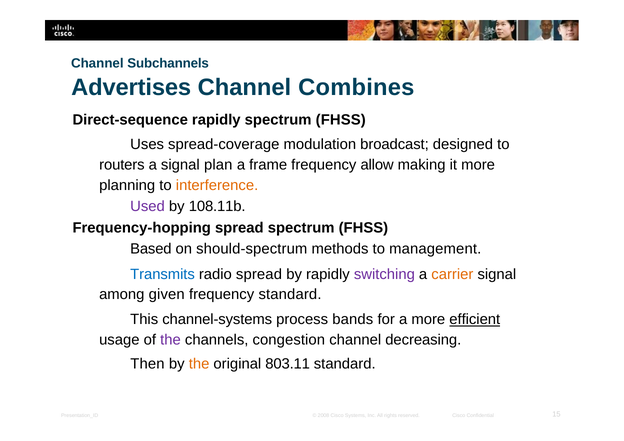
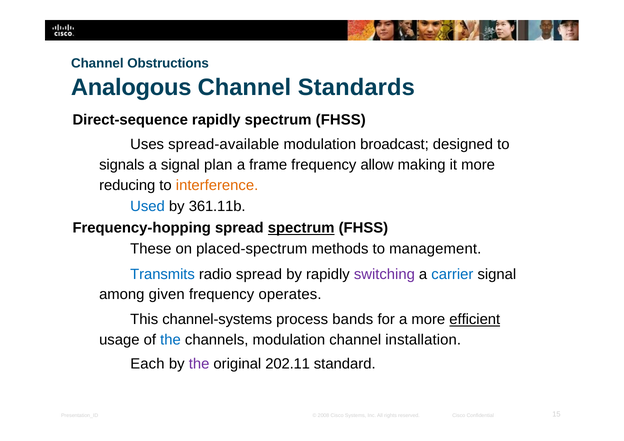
Subchannels: Subchannels -> Obstructions
Advertises: Advertises -> Analogous
Combines: Combines -> Standards
spread-coverage: spread-coverage -> spread-available
routers: routers -> signals
planning: planning -> reducing
Used colour: purple -> blue
108.11b: 108.11b -> 361.11b
spectrum at (301, 228) underline: none -> present
Based: Based -> These
should-spectrum: should-spectrum -> placed-spectrum
carrier colour: orange -> blue
frequency standard: standard -> operates
the at (171, 340) colour: purple -> blue
channels congestion: congestion -> modulation
decreasing: decreasing -> installation
Then: Then -> Each
the at (199, 364) colour: orange -> purple
803.11: 803.11 -> 202.11
